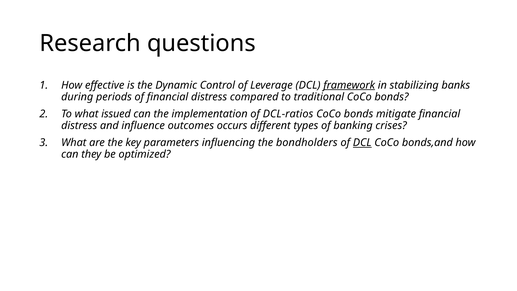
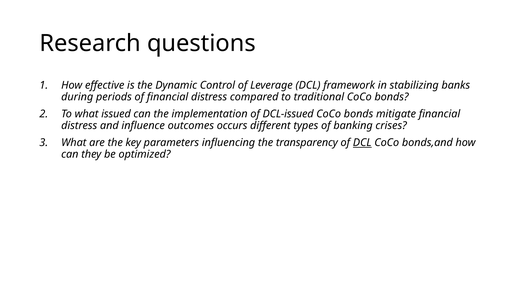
framework underline: present -> none
DCL-ratios: DCL-ratios -> DCL-issued
bondholders: bondholders -> transparency
